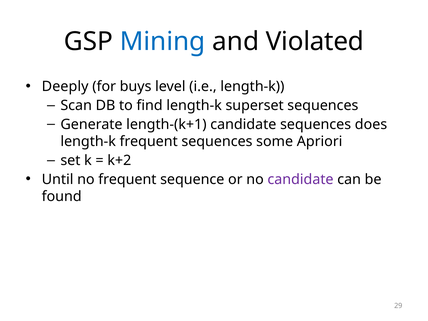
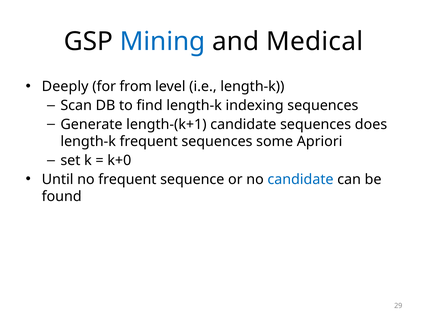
Violated: Violated -> Medical
buys: buys -> from
superset: superset -> indexing
k+2: k+2 -> k+0
candidate at (300, 179) colour: purple -> blue
